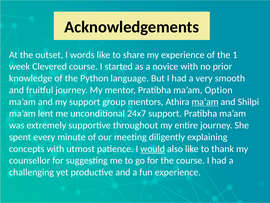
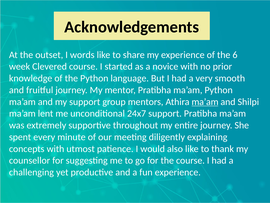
1: 1 -> 6
ma’am Option: Option -> Python
would underline: present -> none
